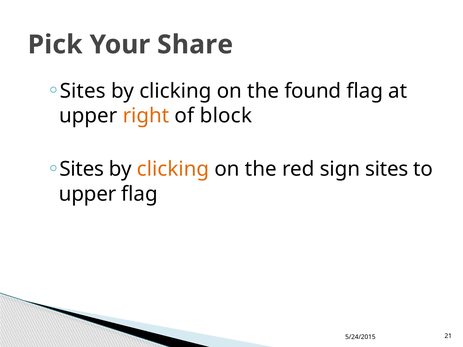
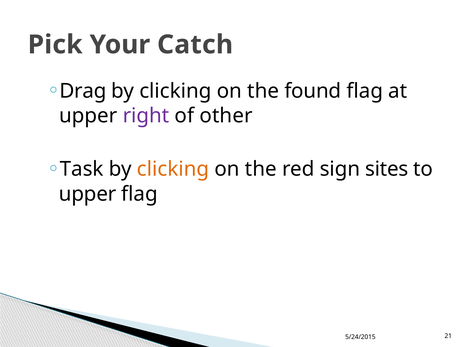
Share: Share -> Catch
Sites at (83, 91): Sites -> Drag
right colour: orange -> purple
block: block -> other
Sites at (82, 169): Sites -> Task
